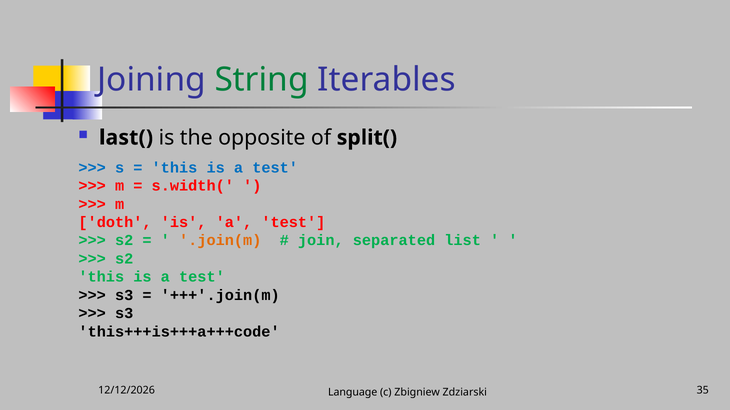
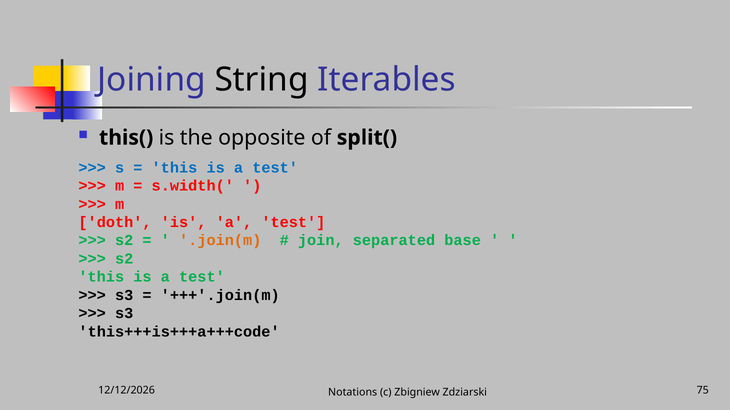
String colour: green -> black
last(: last( -> this(
list: list -> base
Language: Language -> Notations
35: 35 -> 75
